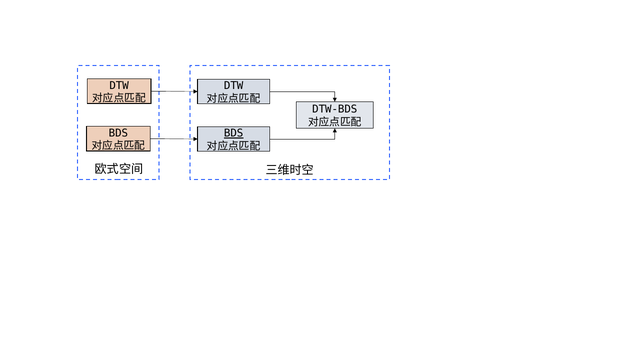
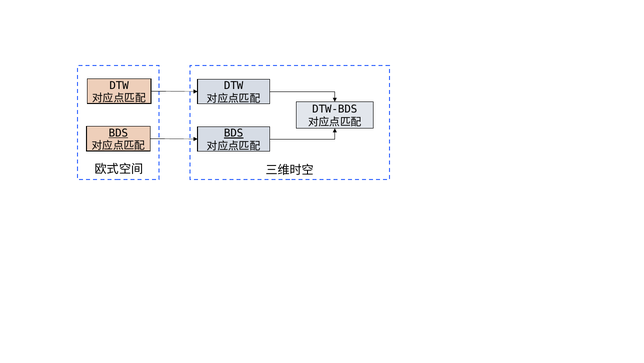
BDS at (118, 133) underline: none -> present
